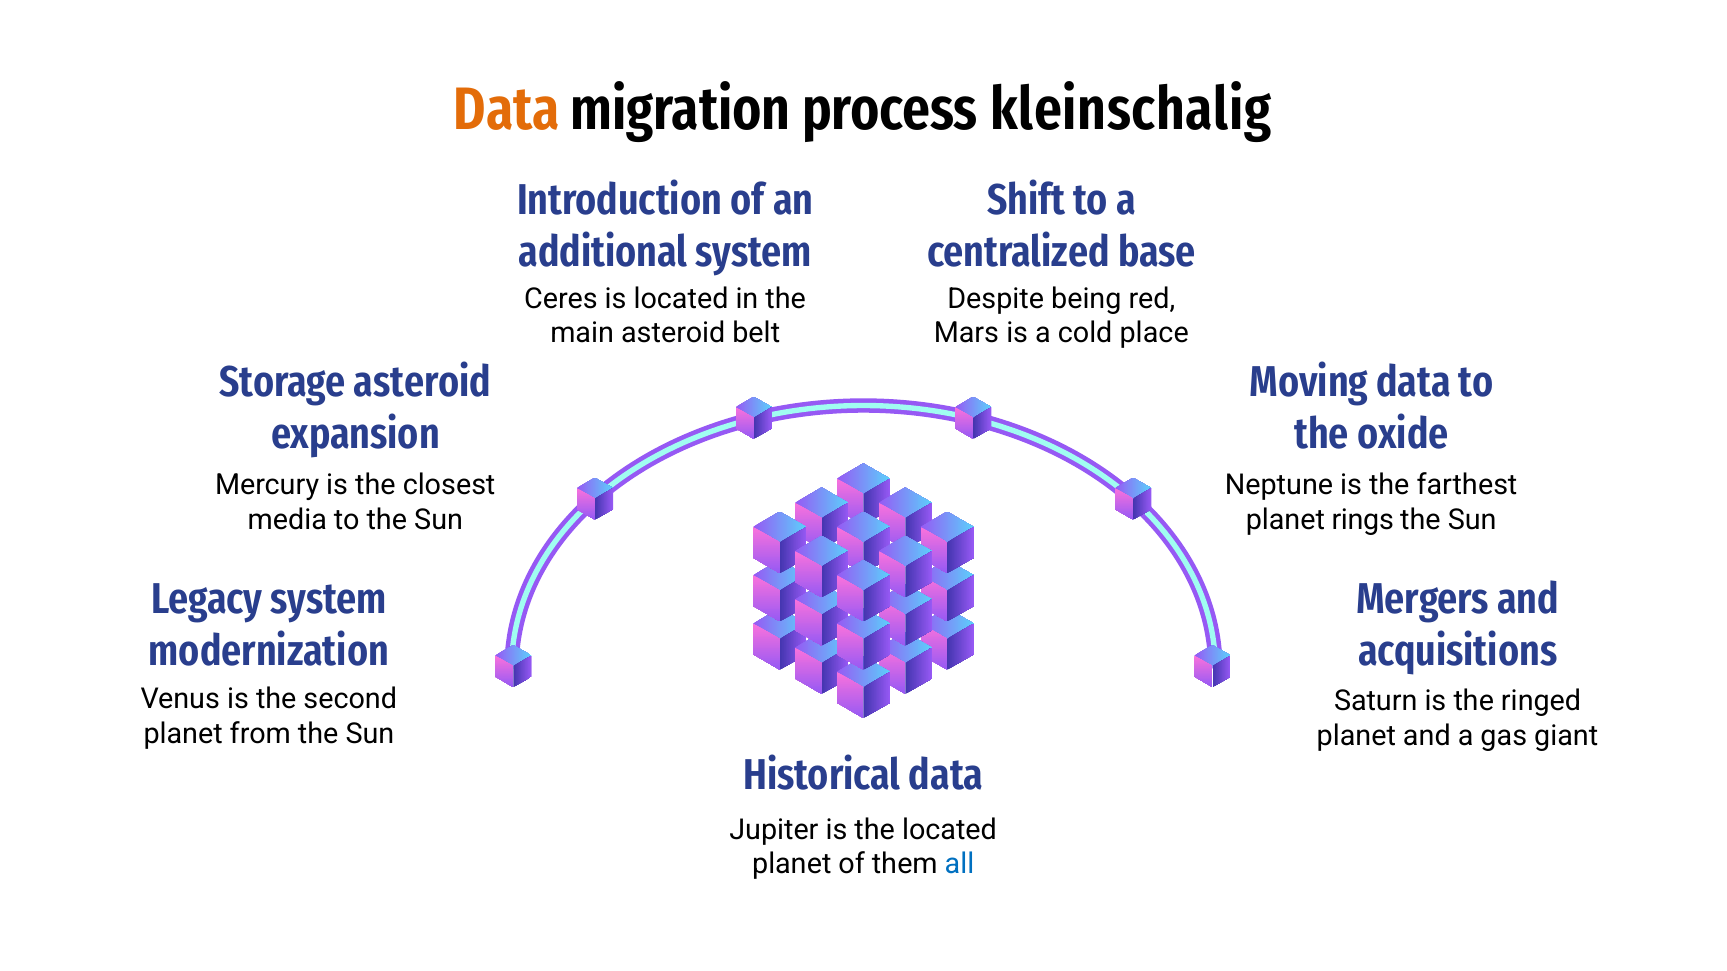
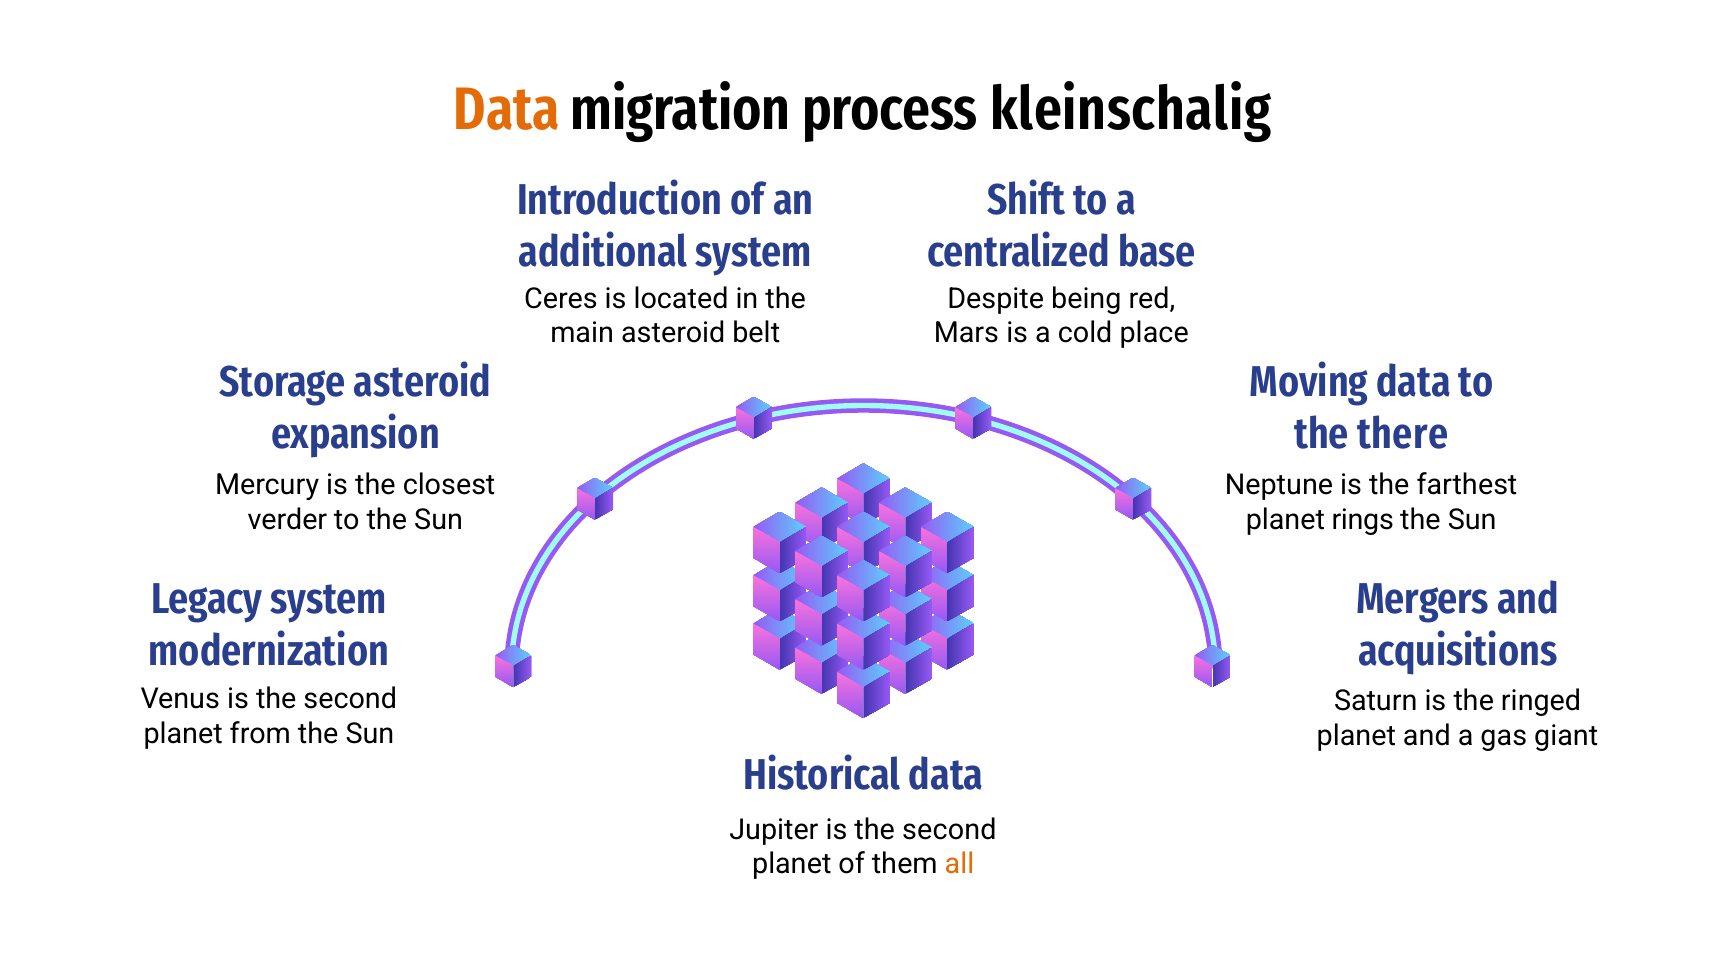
oxide: oxide -> there
media: media -> verder
Jupiter is the located: located -> second
all colour: blue -> orange
